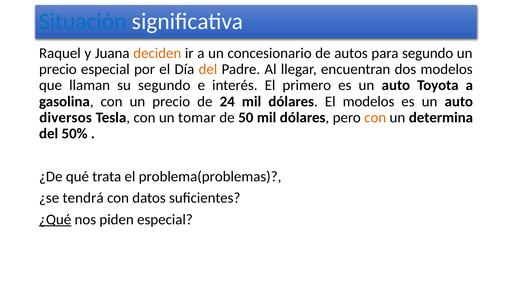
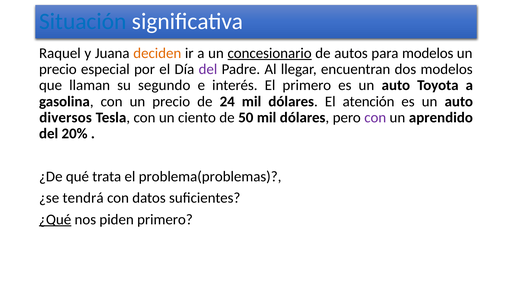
concesionario underline: none -> present
para segundo: segundo -> modelos
del at (208, 69) colour: orange -> purple
El modelos: modelos -> atención
tomar: tomar -> ciento
con at (375, 118) colour: orange -> purple
determina: determina -> aprendido
50%: 50% -> 20%
piden especial: especial -> primero
